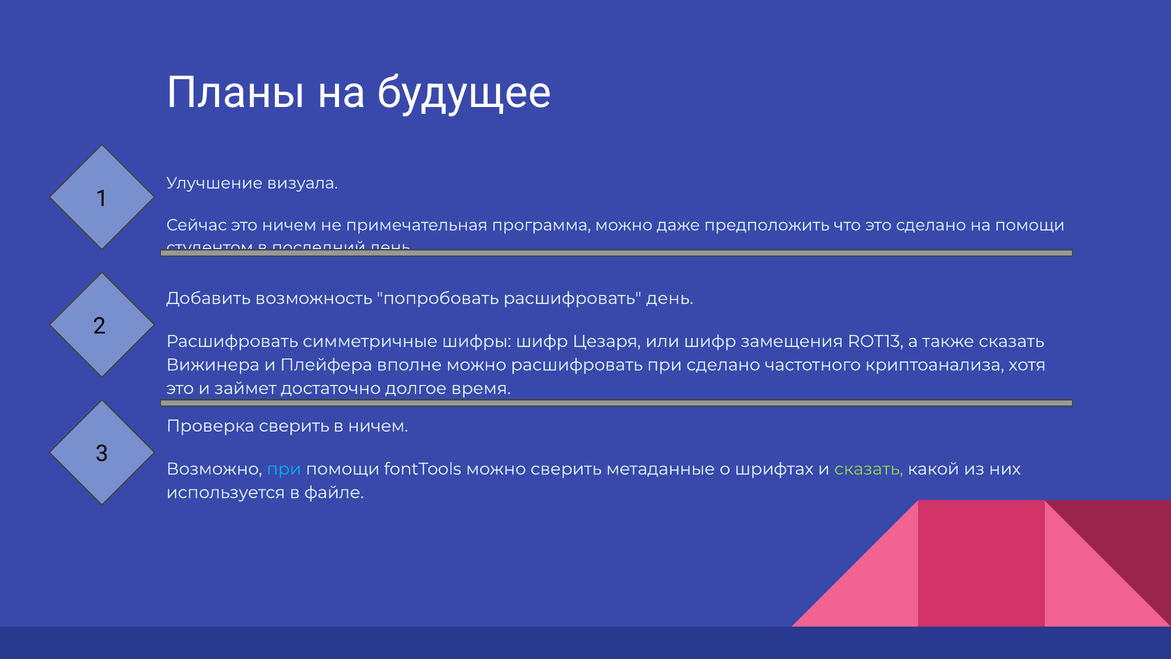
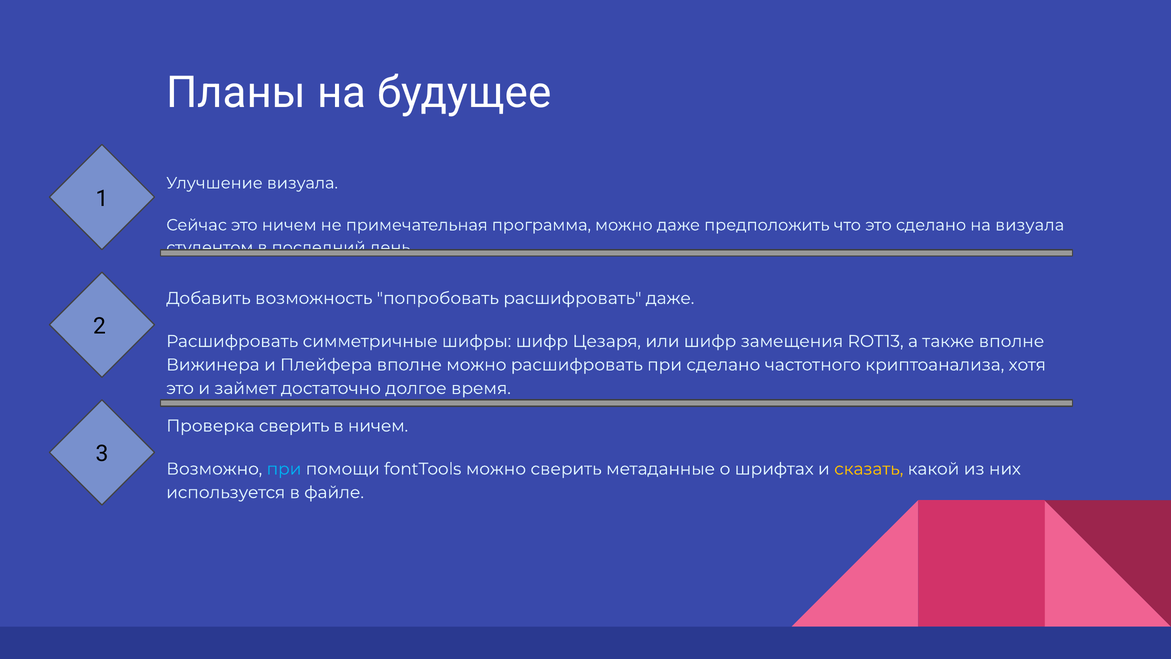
на помощи: помощи -> визуала
расшифровать день: день -> даже
также сказать: сказать -> вполне
сказать at (869, 469) colour: light green -> yellow
